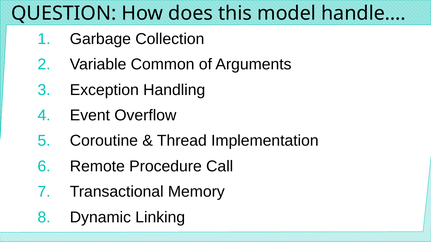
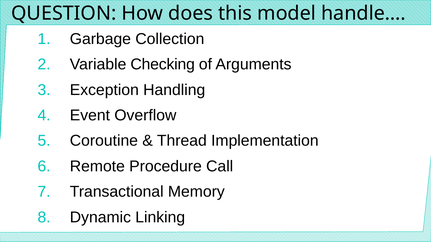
Common: Common -> Checking
